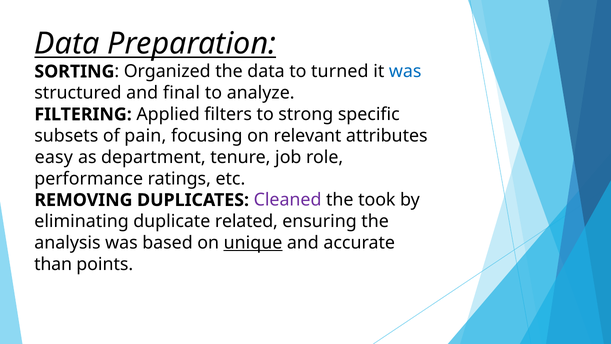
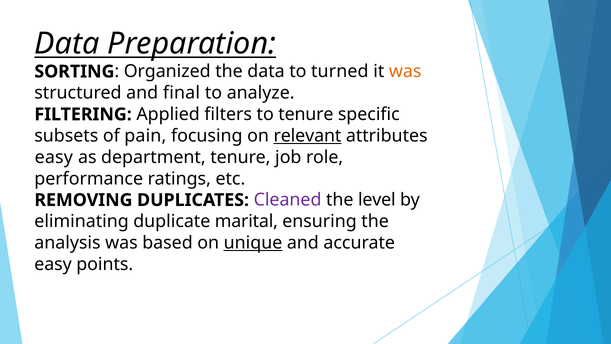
was at (405, 72) colour: blue -> orange
to strong: strong -> tenure
relevant underline: none -> present
took: took -> level
related: related -> marital
than at (53, 264): than -> easy
